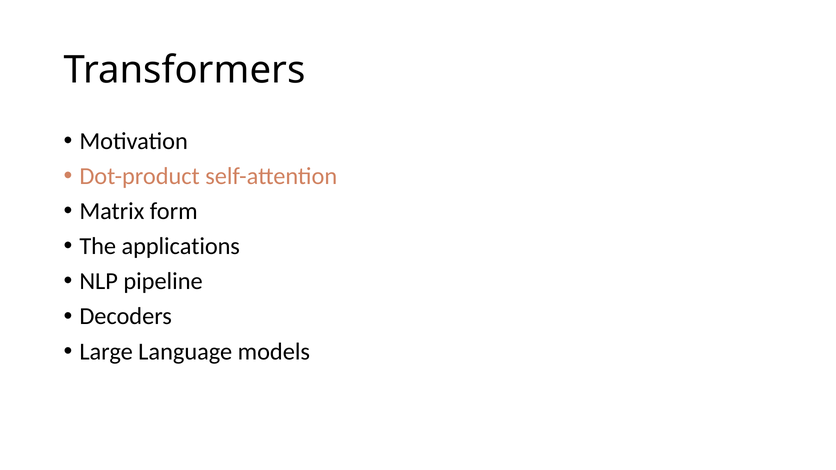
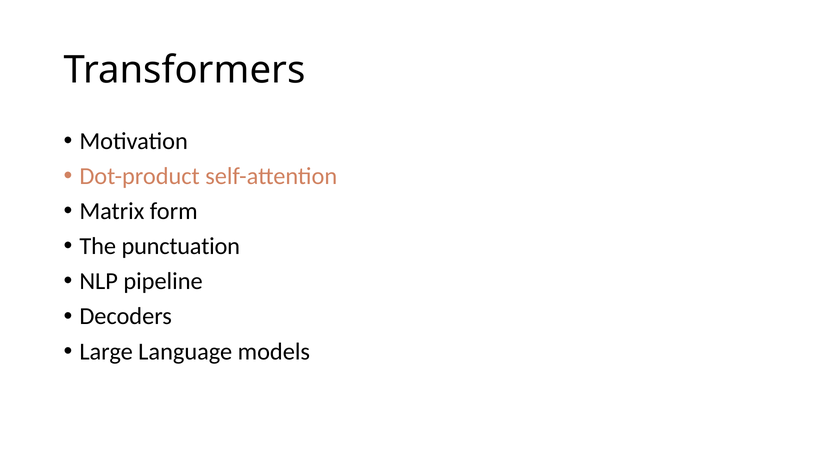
applications: applications -> punctuation
